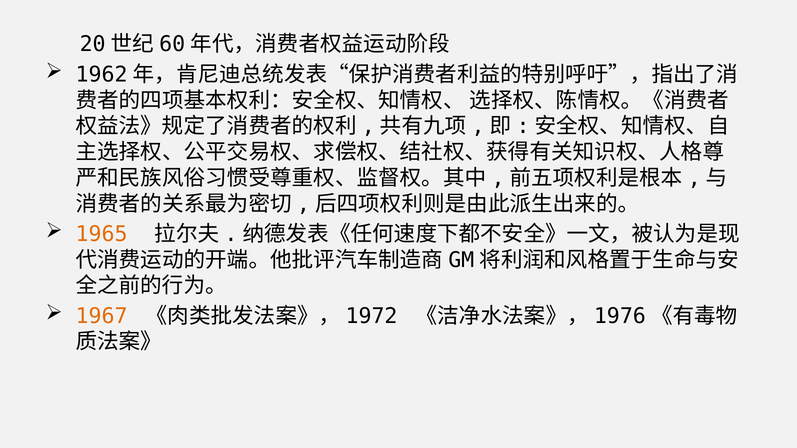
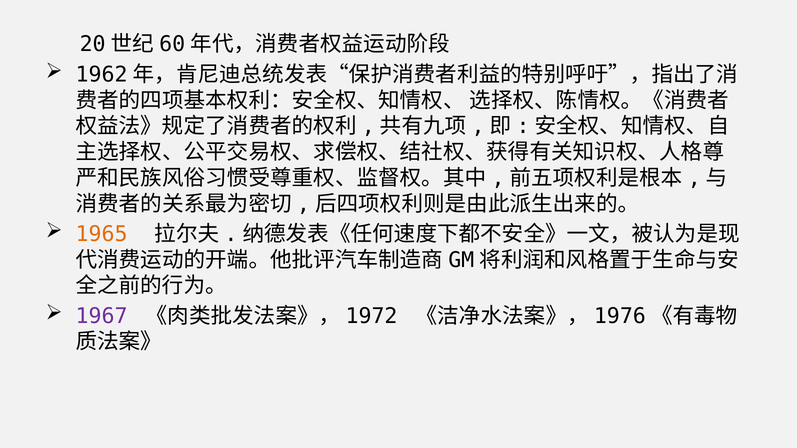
1967 colour: orange -> purple
